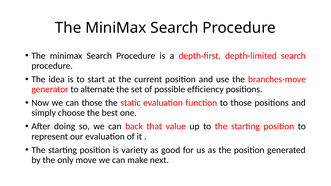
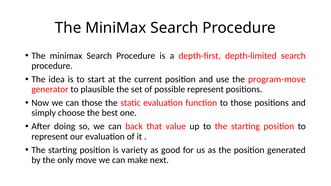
branches-move: branches-move -> program-move
alternate: alternate -> plausible
possible efficiency: efficiency -> represent
